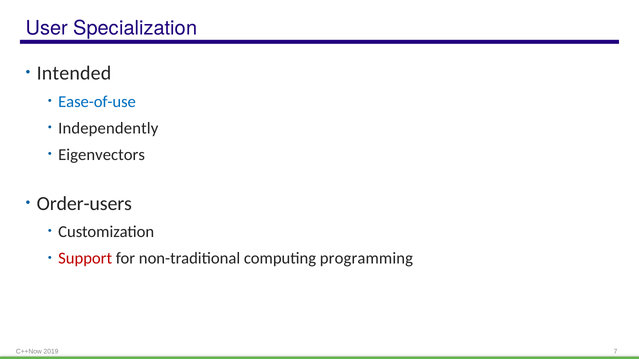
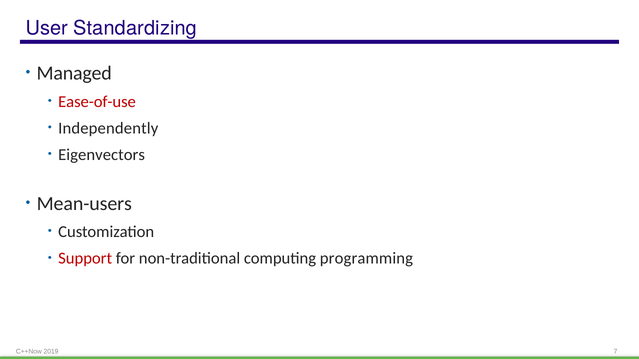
Specialization: Specialization -> Standardizing
Intended: Intended -> Managed
Ease-of-use colour: blue -> red
Order-users: Order-users -> Mean-users
